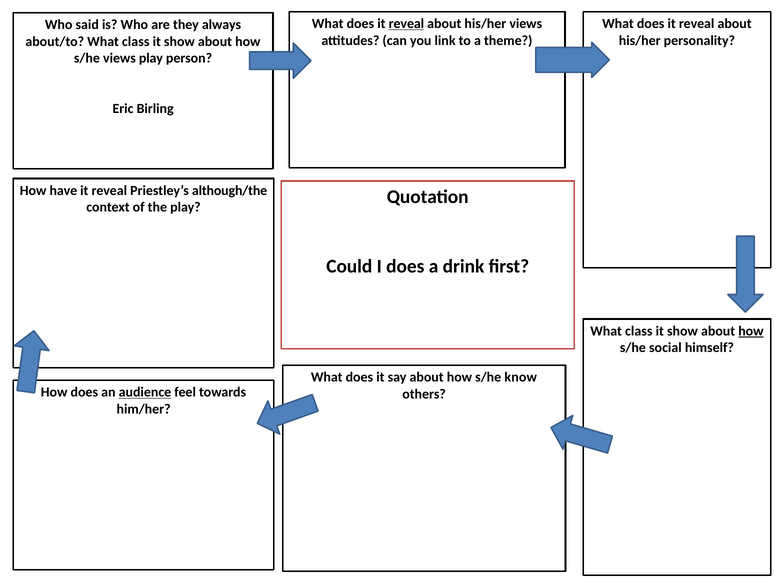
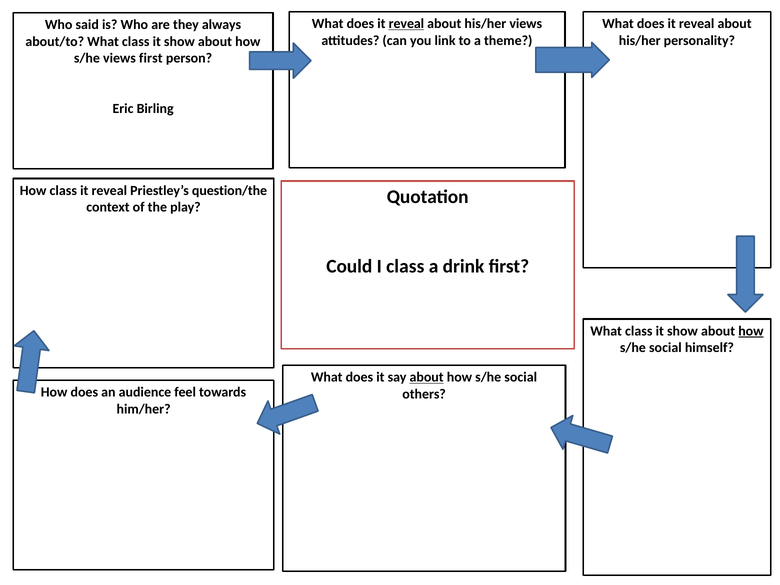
views play: play -> first
How have: have -> class
although/the: although/the -> question/the
I does: does -> class
about at (427, 377) underline: none -> present
know at (521, 377): know -> social
audience underline: present -> none
